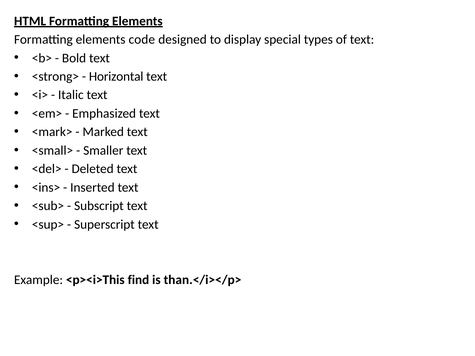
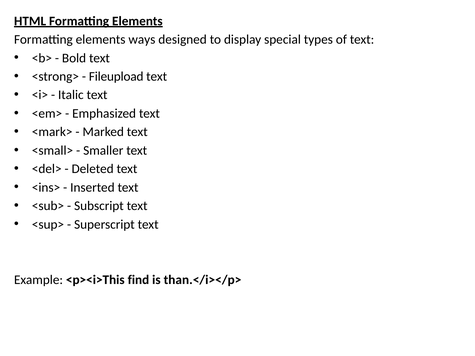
code: code -> ways
Horizontal: Horizontal -> Fileupload
